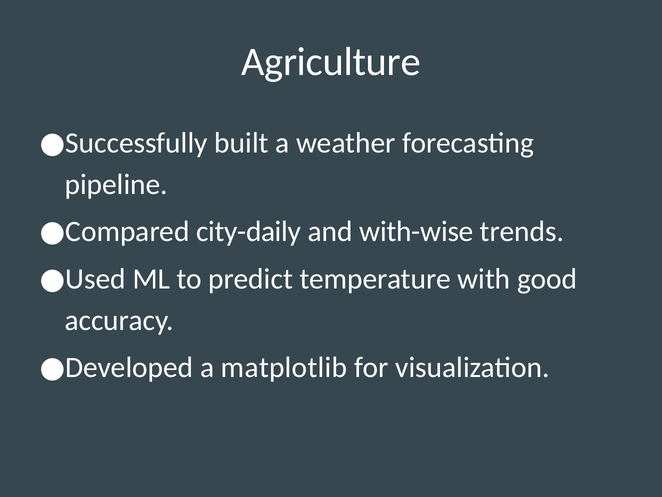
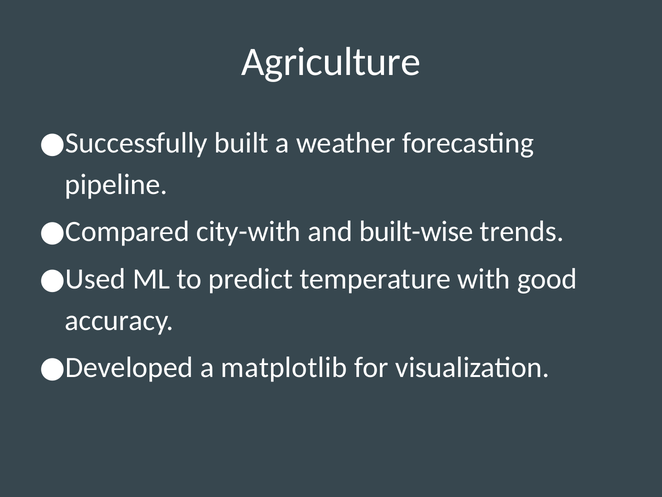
city-daily: city-daily -> city-with
with-wise: with-wise -> built-wise
